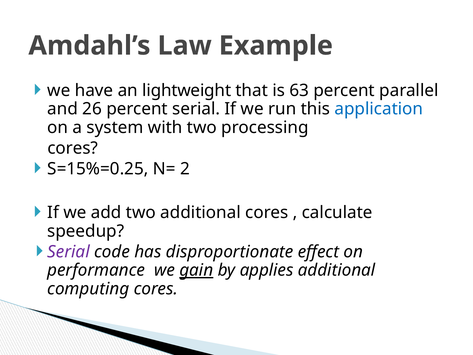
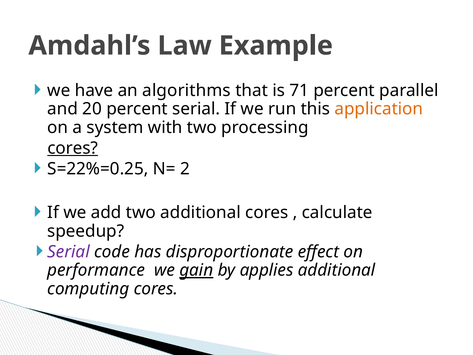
lightweight: lightweight -> algorithms
63: 63 -> 71
26: 26 -> 20
application colour: blue -> orange
cores at (73, 148) underline: none -> present
S=15%=0.25: S=15%=0.25 -> S=22%=0.25
